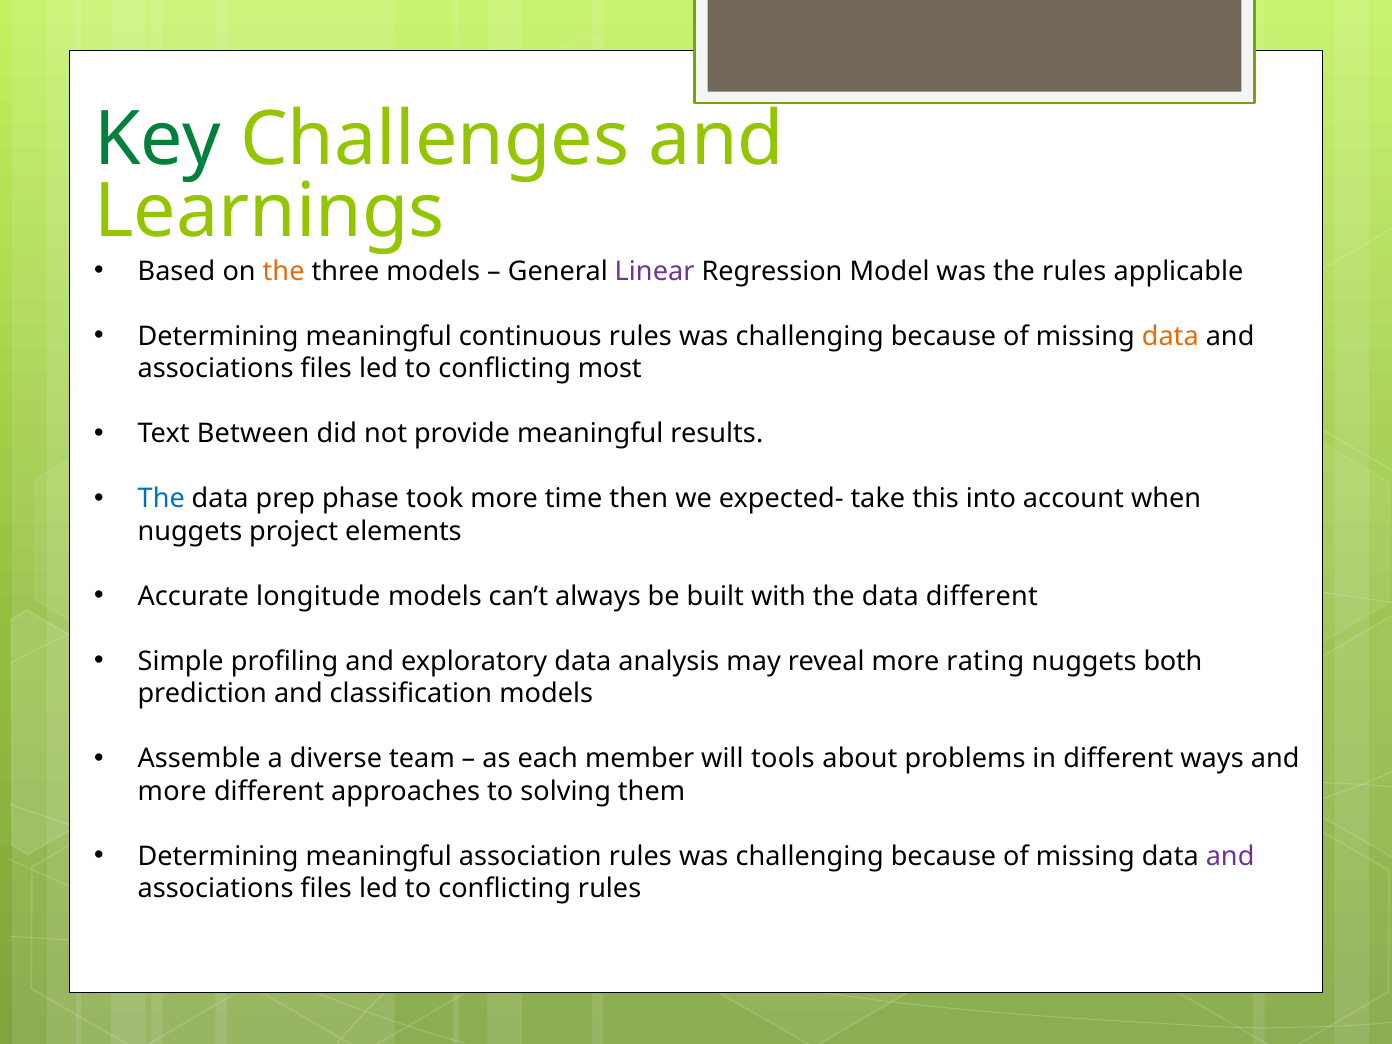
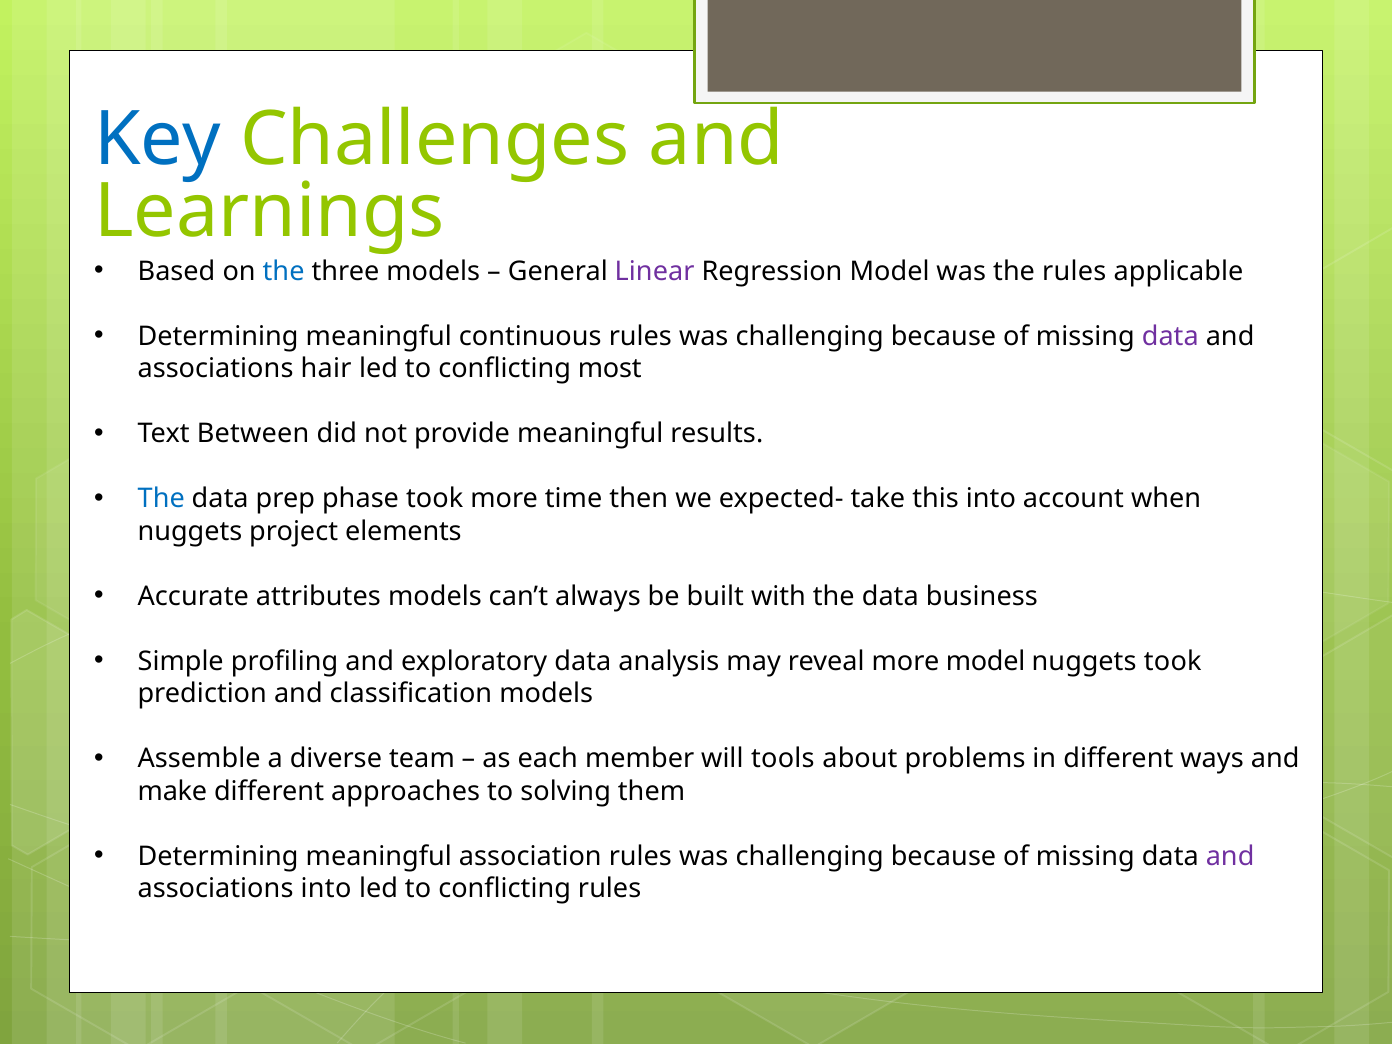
Key colour: green -> blue
the at (284, 271) colour: orange -> blue
data at (1170, 336) colour: orange -> purple
files at (326, 369): files -> hair
longitude: longitude -> attributes
data different: different -> business
more rating: rating -> model
nuggets both: both -> took
more at (172, 791): more -> make
files at (326, 889): files -> into
